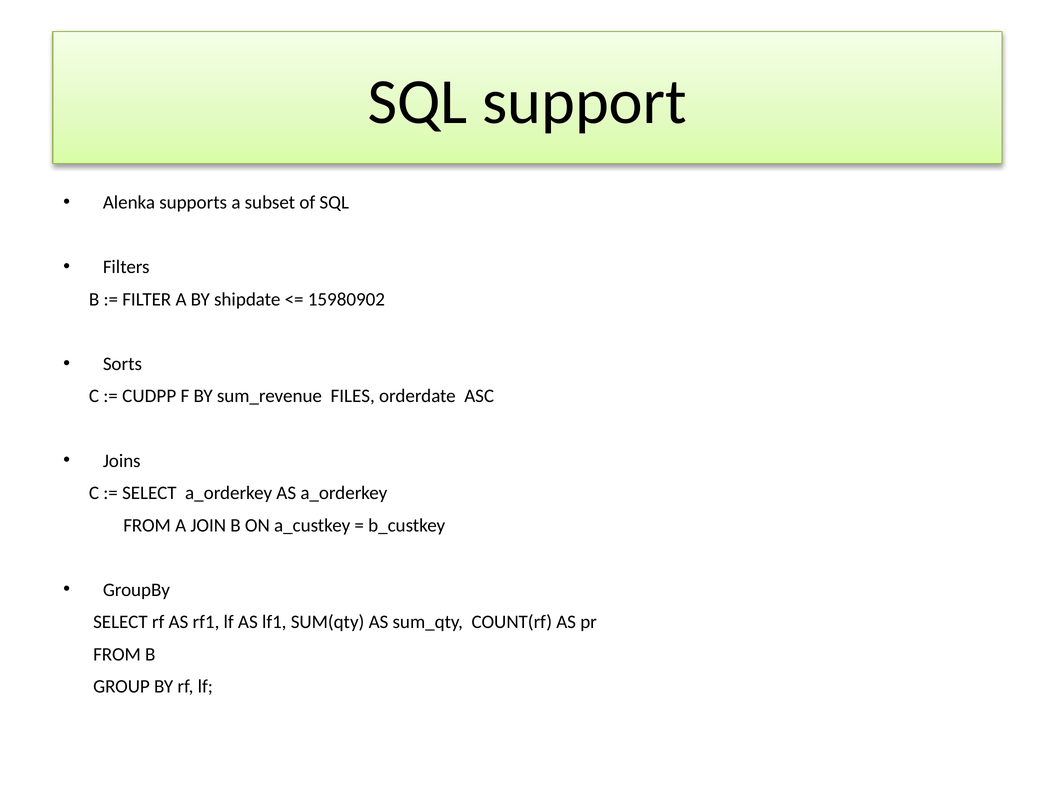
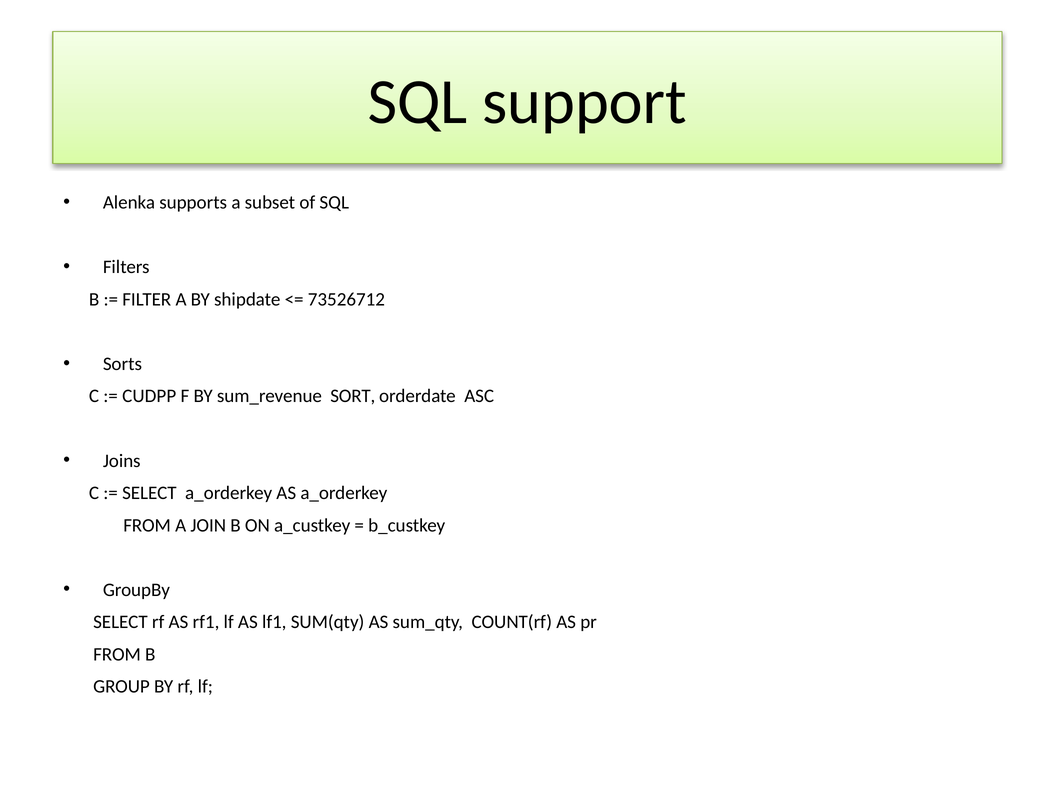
15980902: 15980902 -> 73526712
FILES: FILES -> SORT
